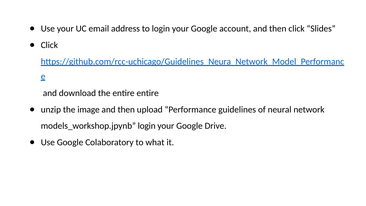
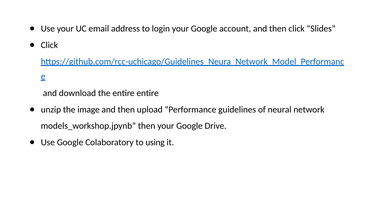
models_workshop.jpynb login: login -> then
what: what -> using
